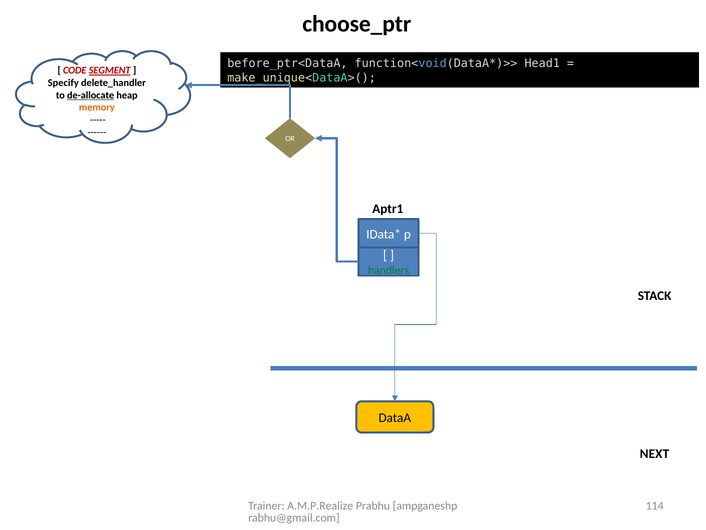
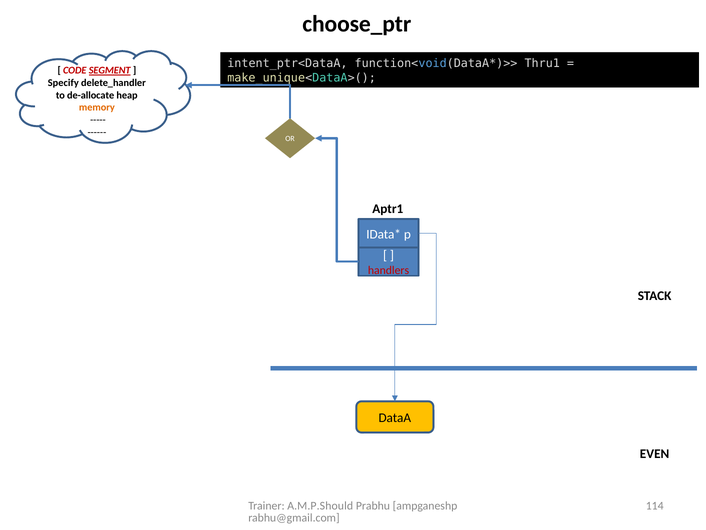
before_ptr<DataA: before_ptr<DataA -> intent_ptr<DataA
Head1: Head1 -> Thru1
de-allocate underline: present -> none
handlers colour: green -> red
NEXT: NEXT -> EVEN
A.M.P.Realize: A.M.P.Realize -> A.M.P.Should
